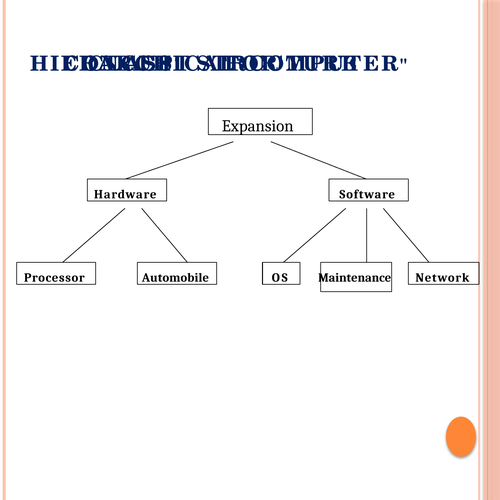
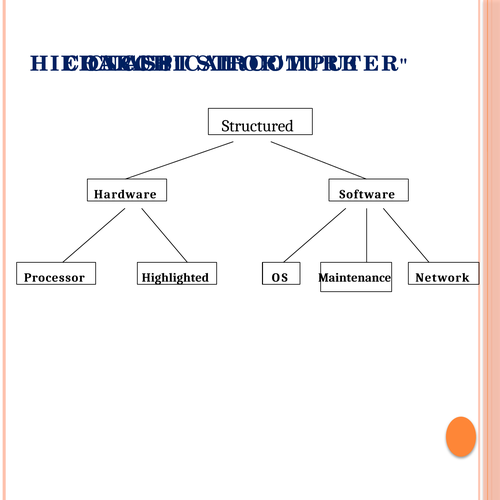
Expansion: Expansion -> Structured
Automobile: Automobile -> Highlighted
